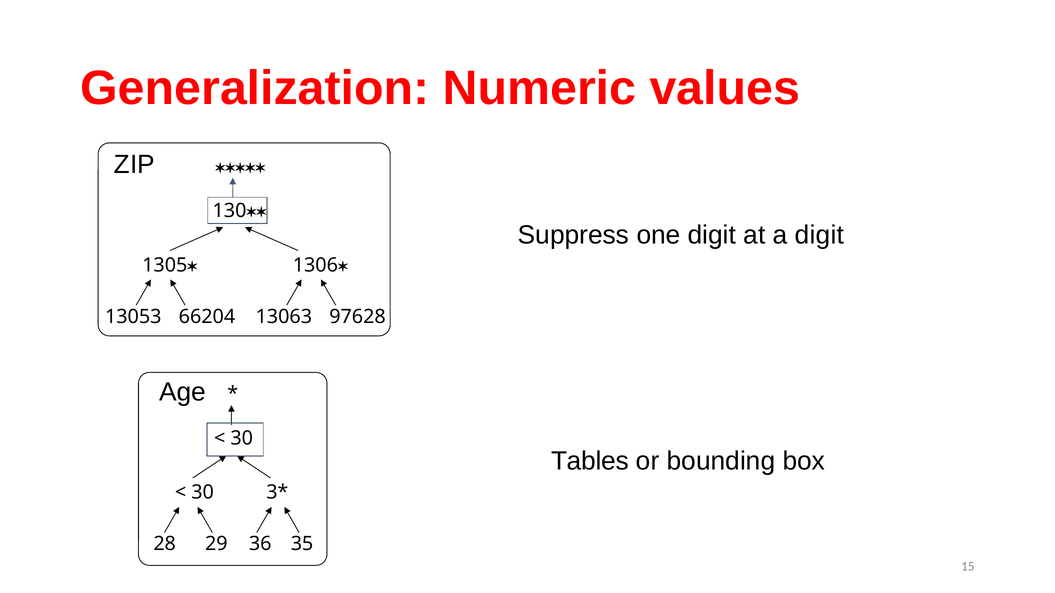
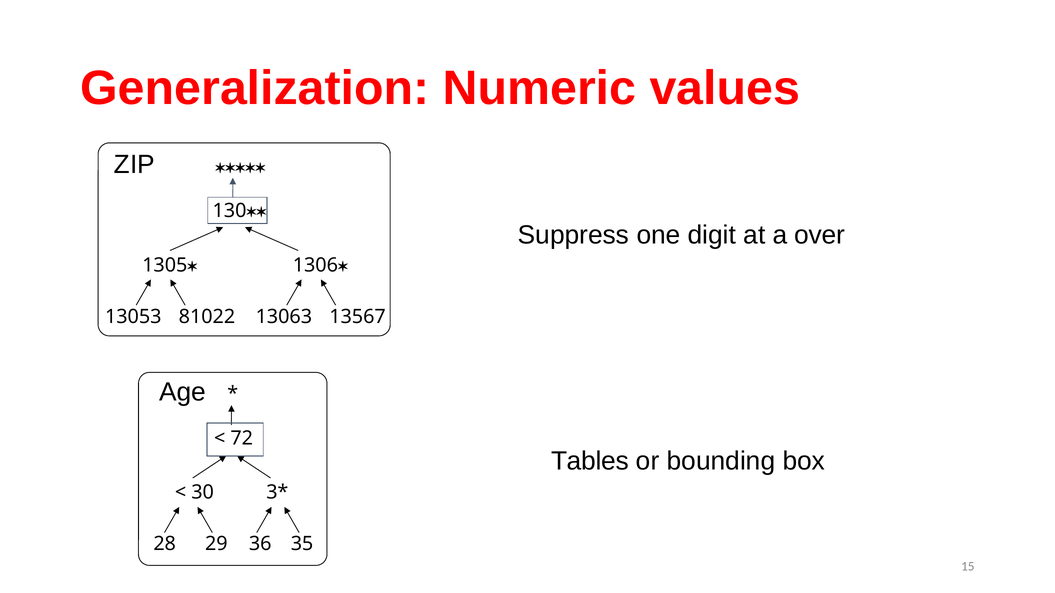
a digit: digit -> over
66204: 66204 -> 81022
97628: 97628 -> 13567
30 at (242, 439): 30 -> 72
